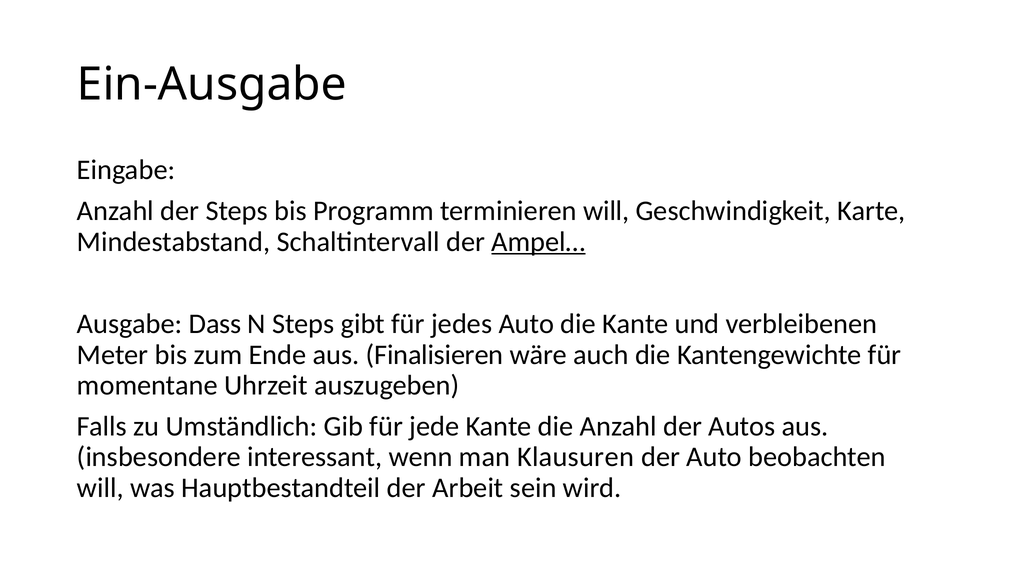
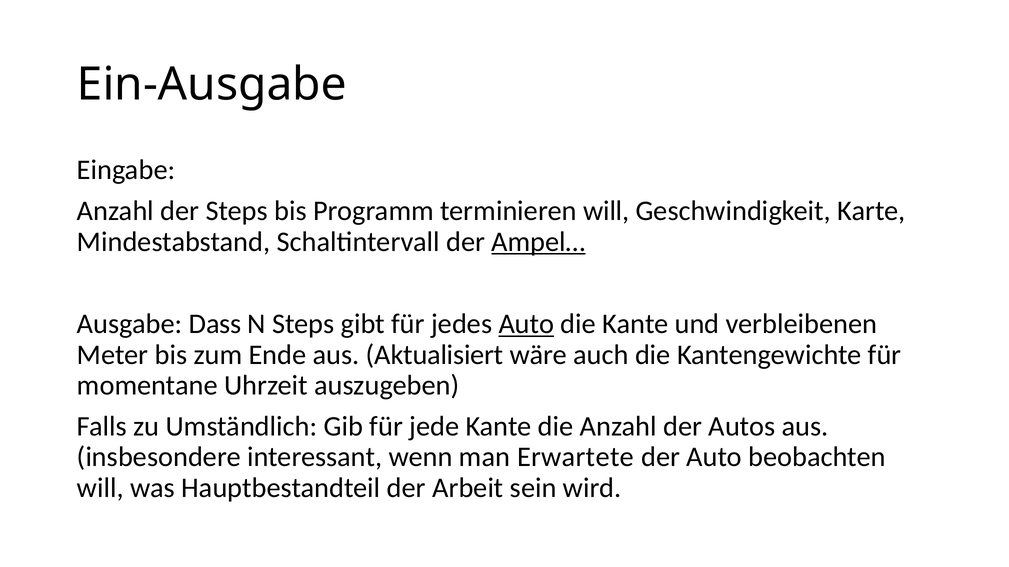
Auto at (526, 324) underline: none -> present
Finalisieren: Finalisieren -> Aktualisiert
Klausuren: Klausuren -> Erwartete
